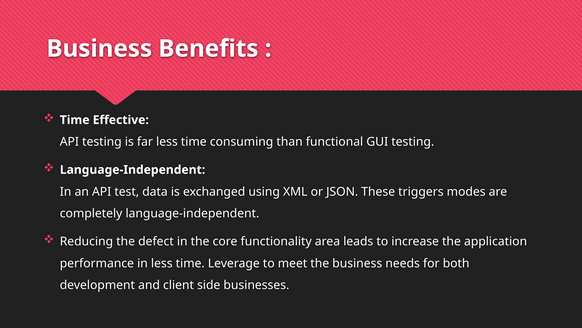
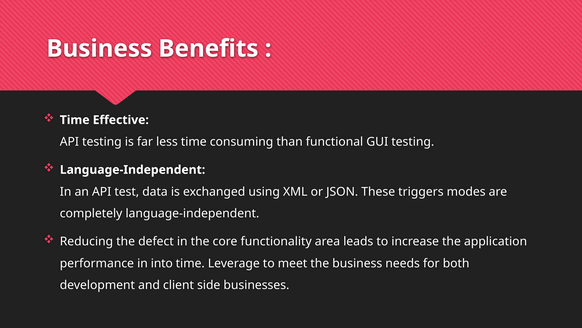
in less: less -> into
